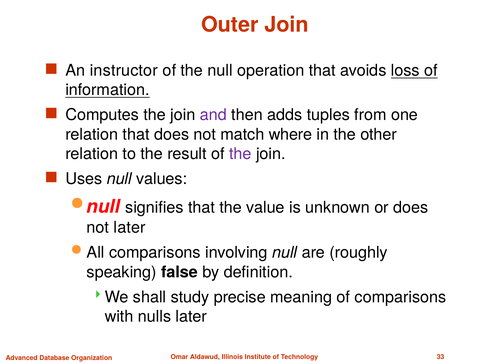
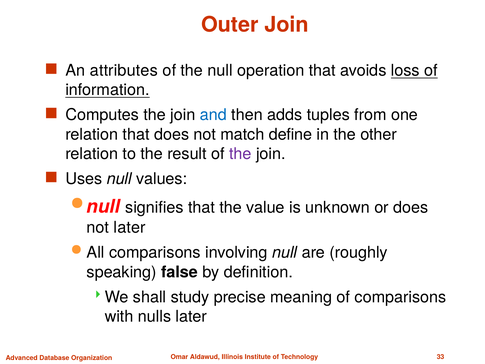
instructor: instructor -> attributes
and colour: purple -> blue
where: where -> define
